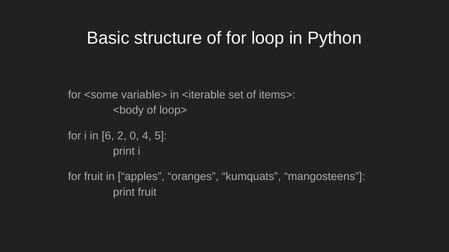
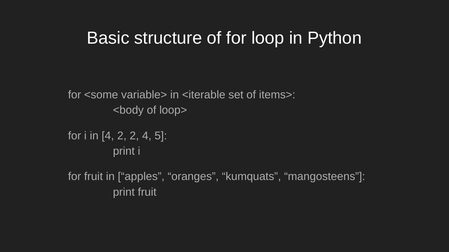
in 6: 6 -> 4
2 0: 0 -> 2
